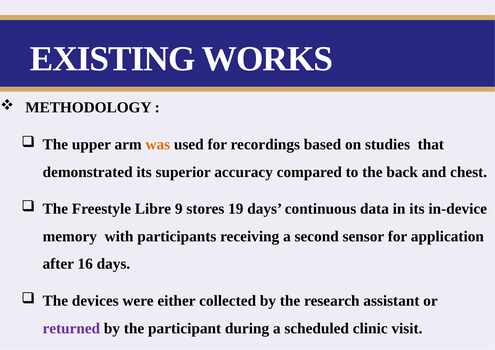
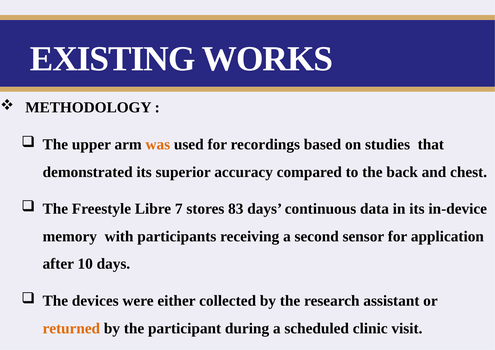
9: 9 -> 7
19: 19 -> 83
16: 16 -> 10
returned colour: purple -> orange
